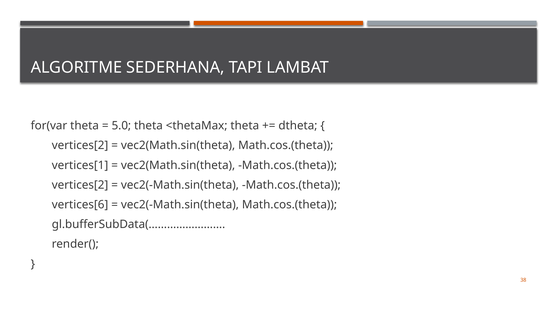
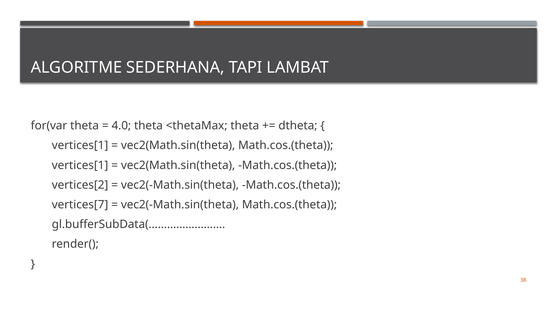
5.0: 5.0 -> 4.0
vertices[2 at (80, 146): vertices[2 -> vertices[1
vertices[6: vertices[6 -> vertices[7
